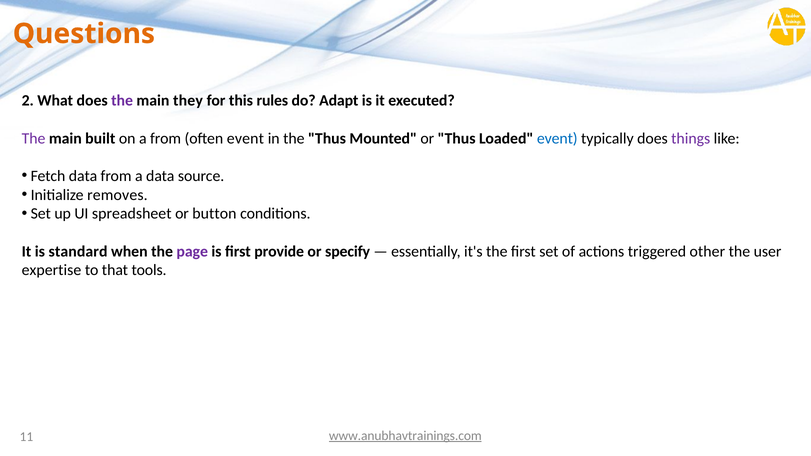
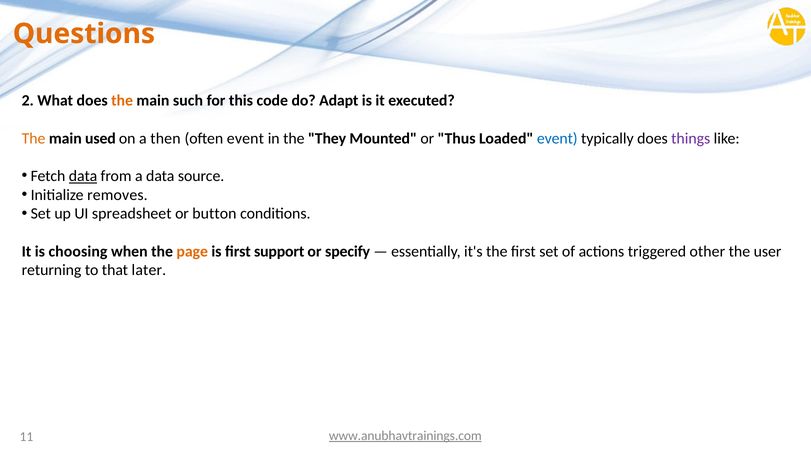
the at (122, 101) colour: purple -> orange
they: they -> such
rules: rules -> code
The at (33, 138) colour: purple -> orange
built: built -> used
a from: from -> then
the Thus: Thus -> They
data at (83, 176) underline: none -> present
standard: standard -> choosing
page colour: purple -> orange
provide: provide -> support
expertise: expertise -> returning
tools: tools -> later
